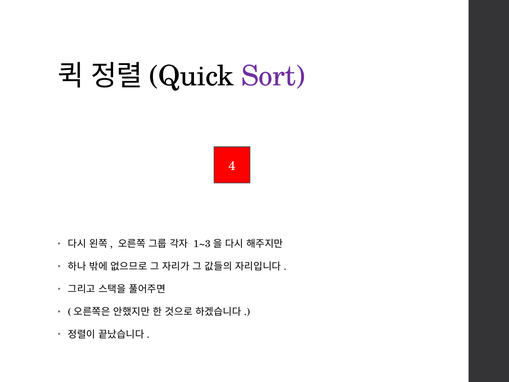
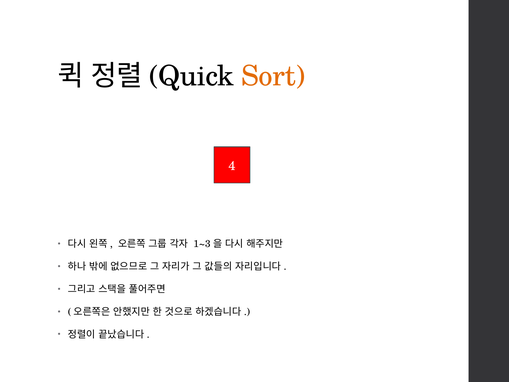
Sort colour: purple -> orange
